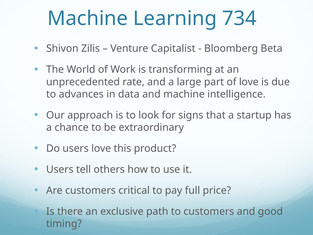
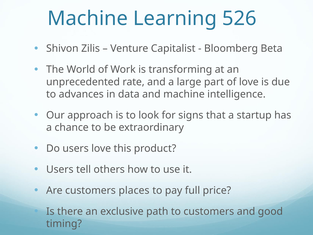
734: 734 -> 526
critical: critical -> places
